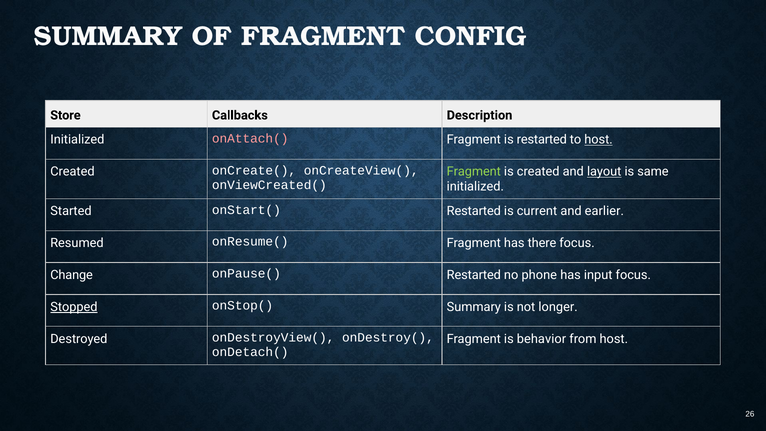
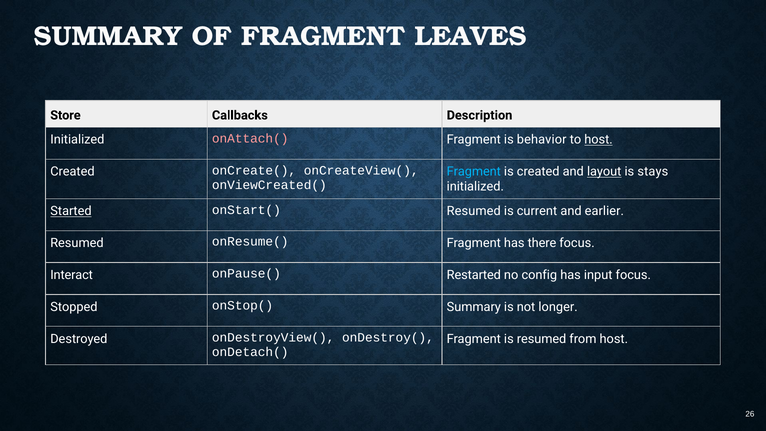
CONFIG: CONFIG -> LEAVES
is restarted: restarted -> behavior
Fragment at (474, 172) colour: light green -> light blue
same: same -> stays
Started underline: none -> present
onStart( Restarted: Restarted -> Resumed
Change: Change -> Interact
phone: phone -> config
Stopped underline: present -> none
is behavior: behavior -> resumed
